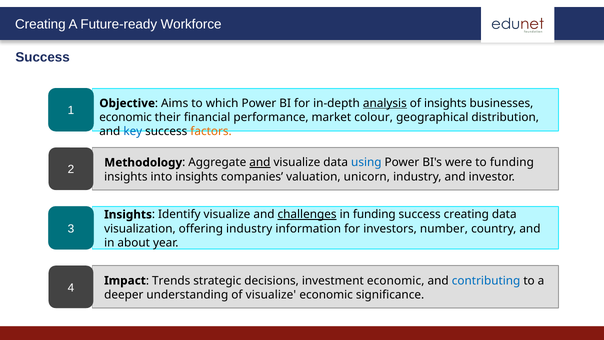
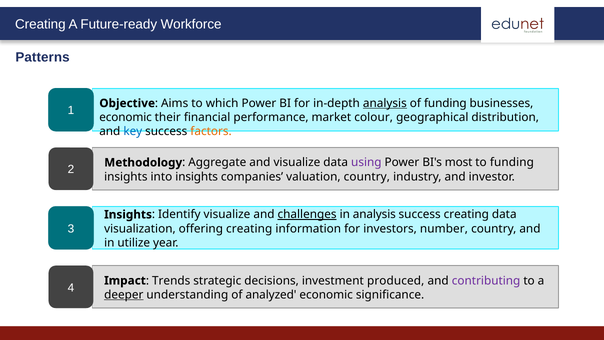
Success at (43, 57): Success -> Patterns
of insights: insights -> funding
and at (260, 162) underline: present -> none
using colour: blue -> purple
were: were -> most
valuation unicorn: unicorn -> country
in funding: funding -> analysis
offering industry: industry -> creating
about: about -> utilize
investment economic: economic -> produced
contributing colour: blue -> purple
deeper underline: none -> present
of visualize: visualize -> analyzed
